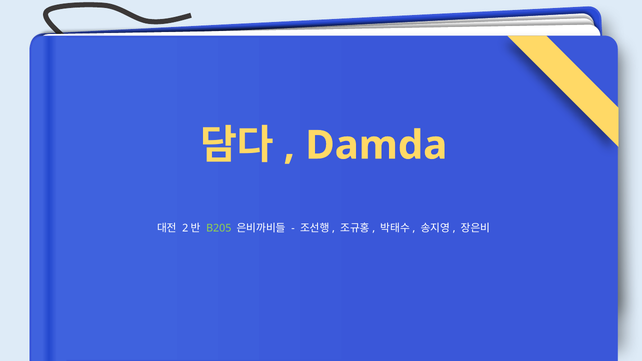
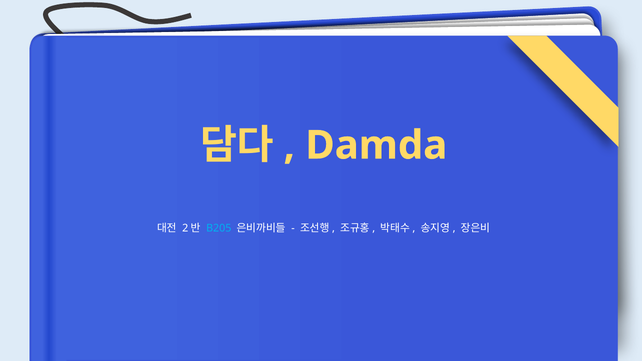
B205 colour: light green -> light blue
